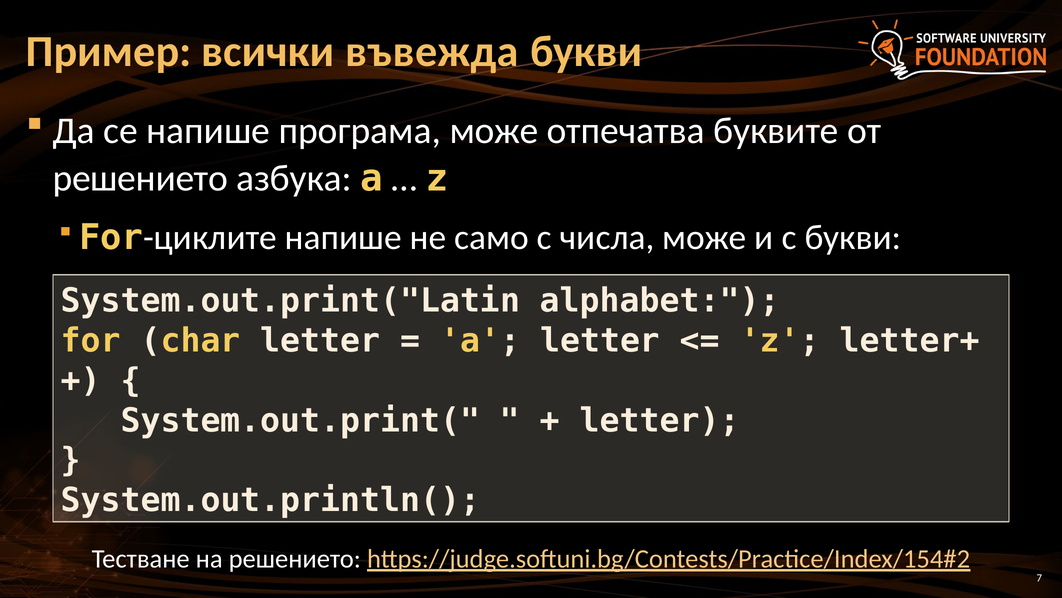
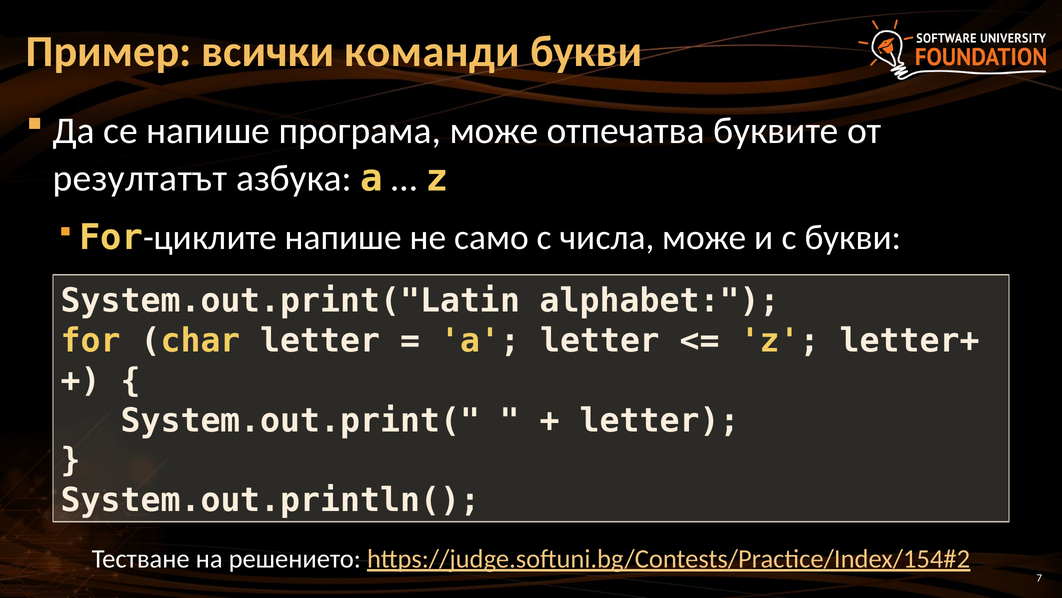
въвежда: въвежда -> команди
решението at (140, 178): решението -> резултатът
